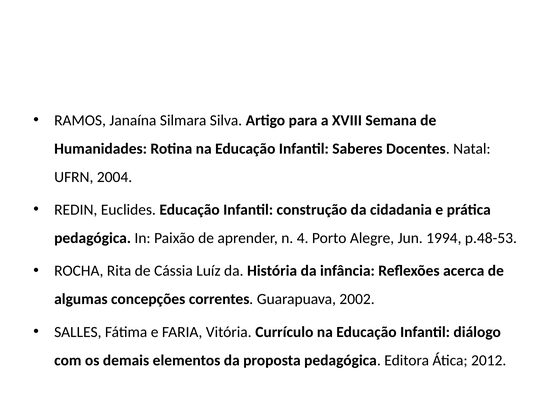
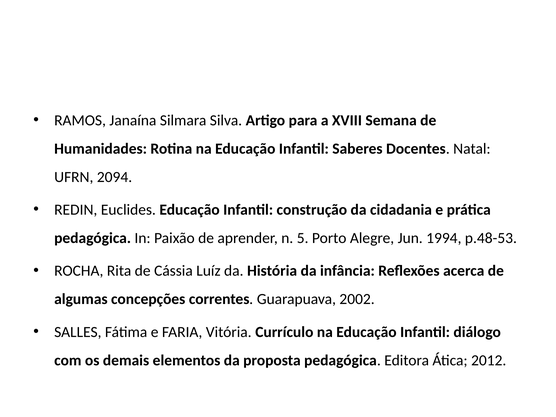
2004: 2004 -> 2094
4: 4 -> 5
